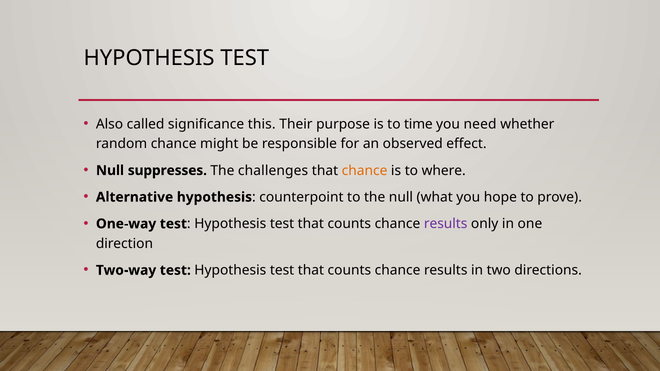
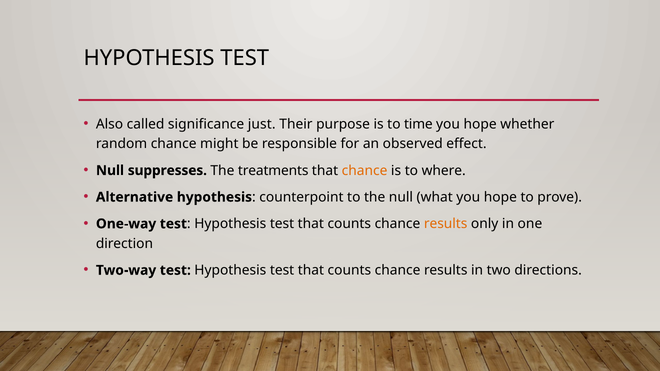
this: this -> just
need at (480, 124): need -> hope
challenges: challenges -> treatments
results at (446, 224) colour: purple -> orange
